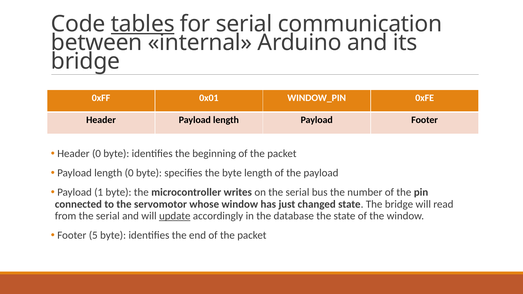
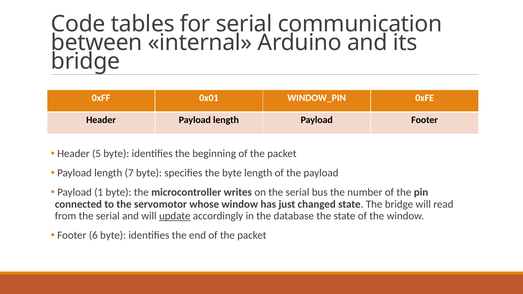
tables underline: present -> none
Header 0: 0 -> 5
length 0: 0 -> 7
5: 5 -> 6
